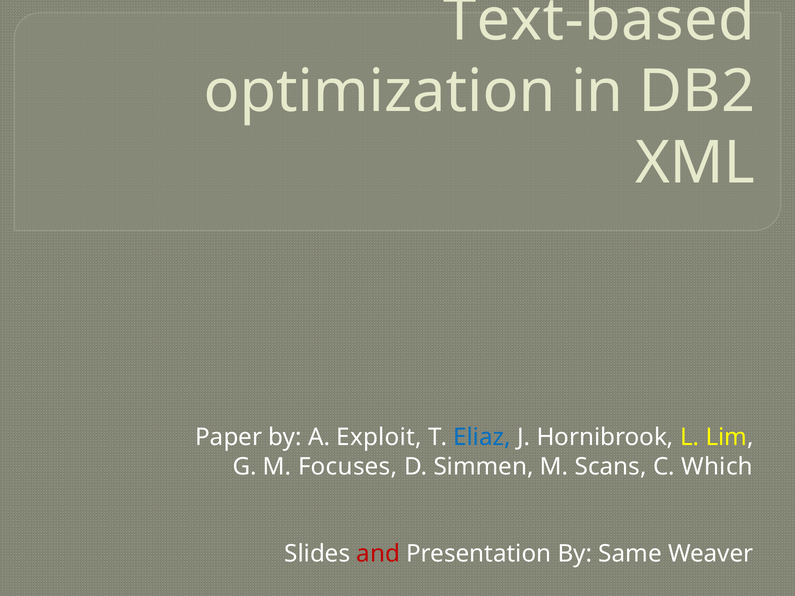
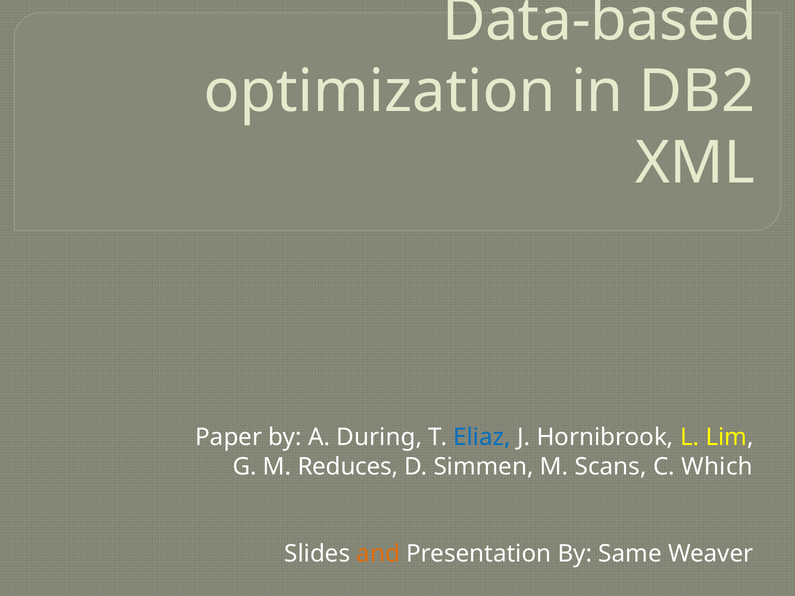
Text-based: Text-based -> Data-based
Exploit: Exploit -> During
Focuses: Focuses -> Reduces
and colour: red -> orange
